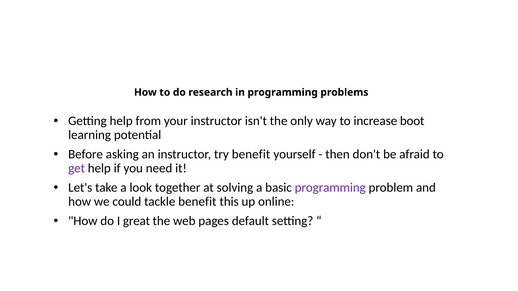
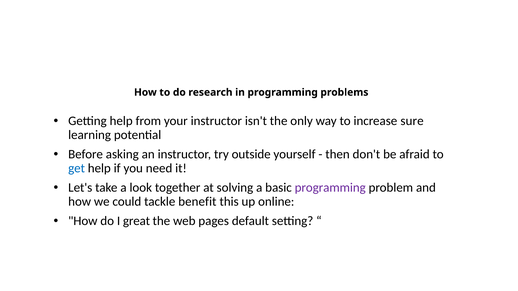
boot: boot -> sure
try benefit: benefit -> outside
get colour: purple -> blue
